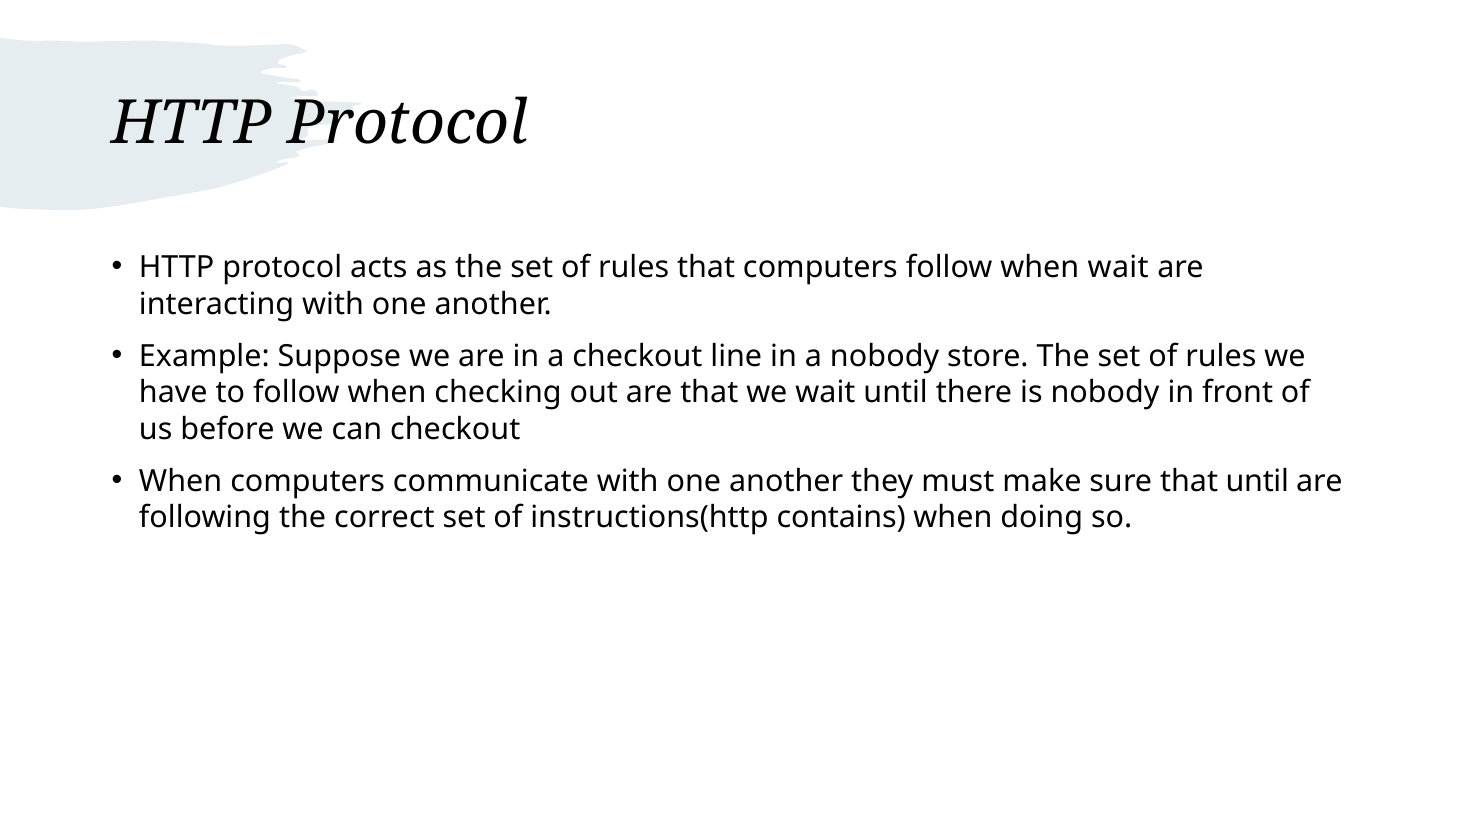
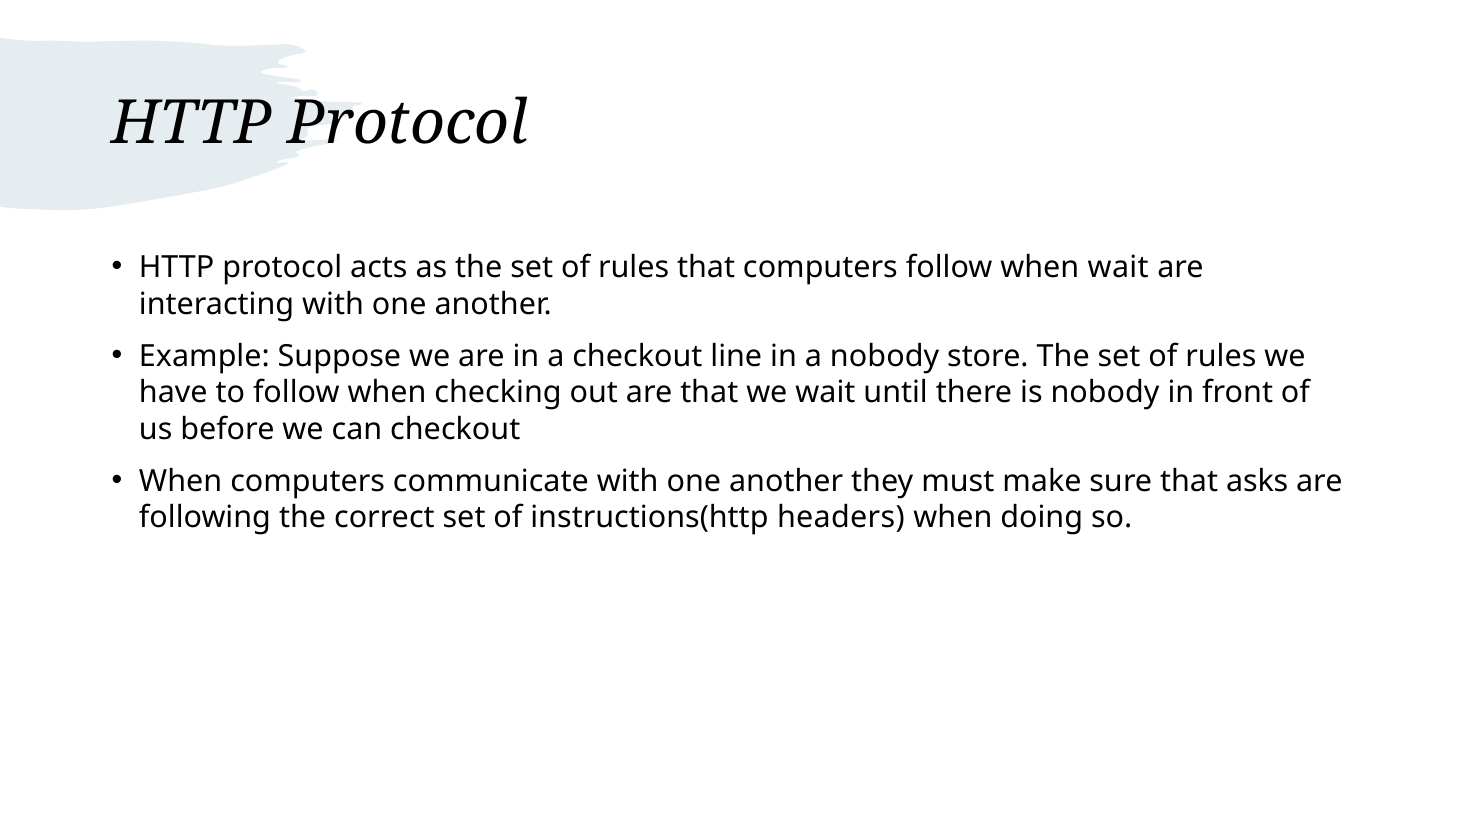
that until: until -> asks
contains: contains -> headers
